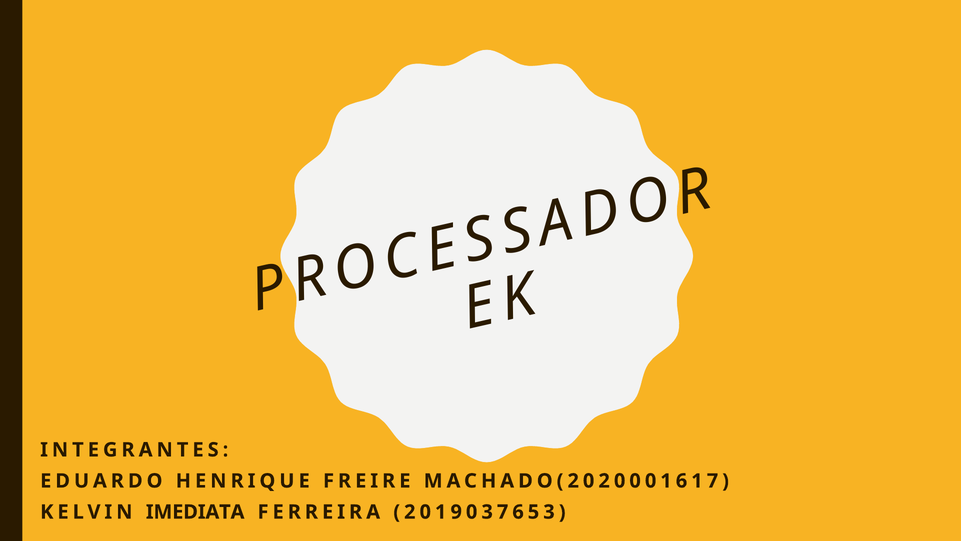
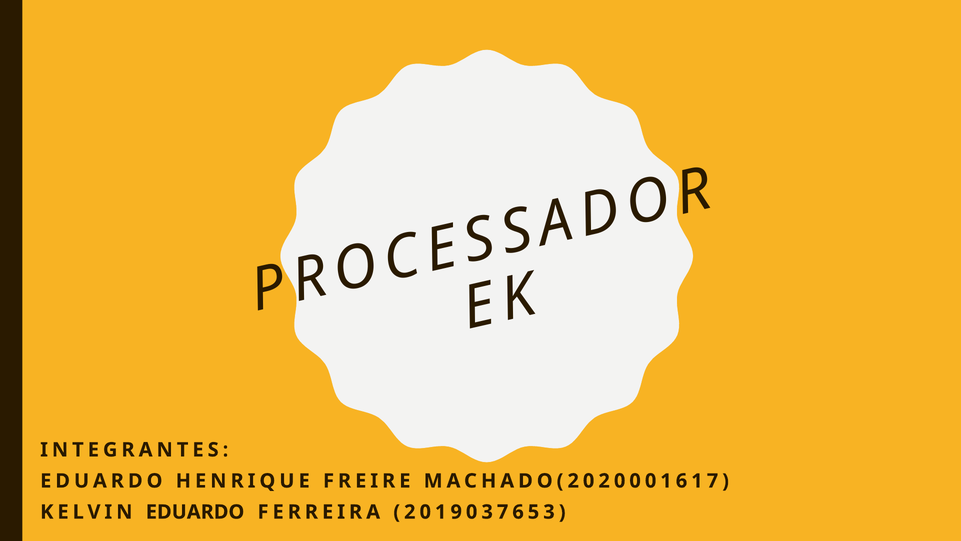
KELVIN IMEDIATA: IMEDIATA -> EDUARDO
